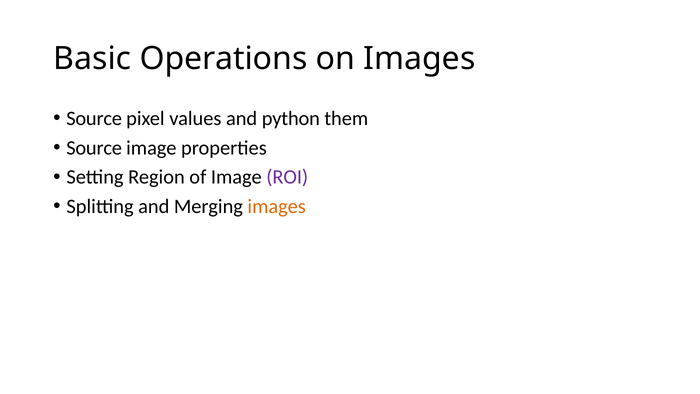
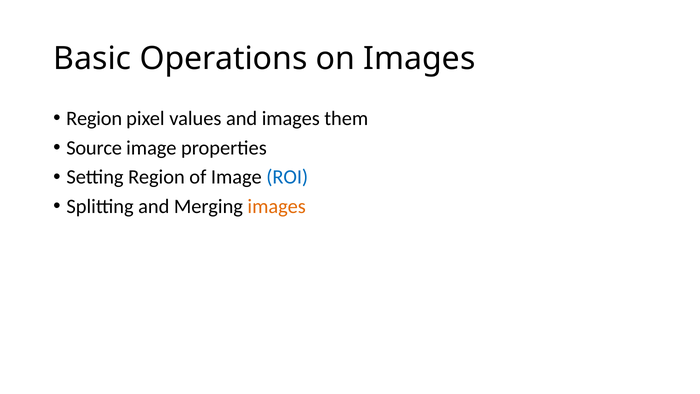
Source at (94, 118): Source -> Region
and python: python -> images
ROI colour: purple -> blue
